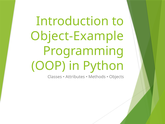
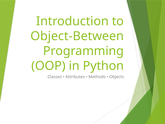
Object-Example: Object-Example -> Object-Between
